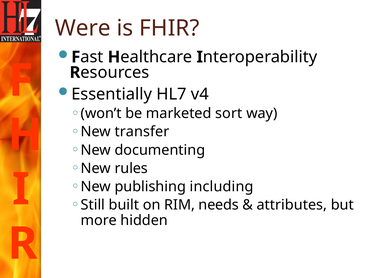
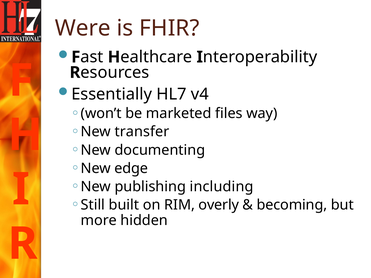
sort: sort -> files
rules: rules -> edge
needs: needs -> overly
attributes: attributes -> becoming
